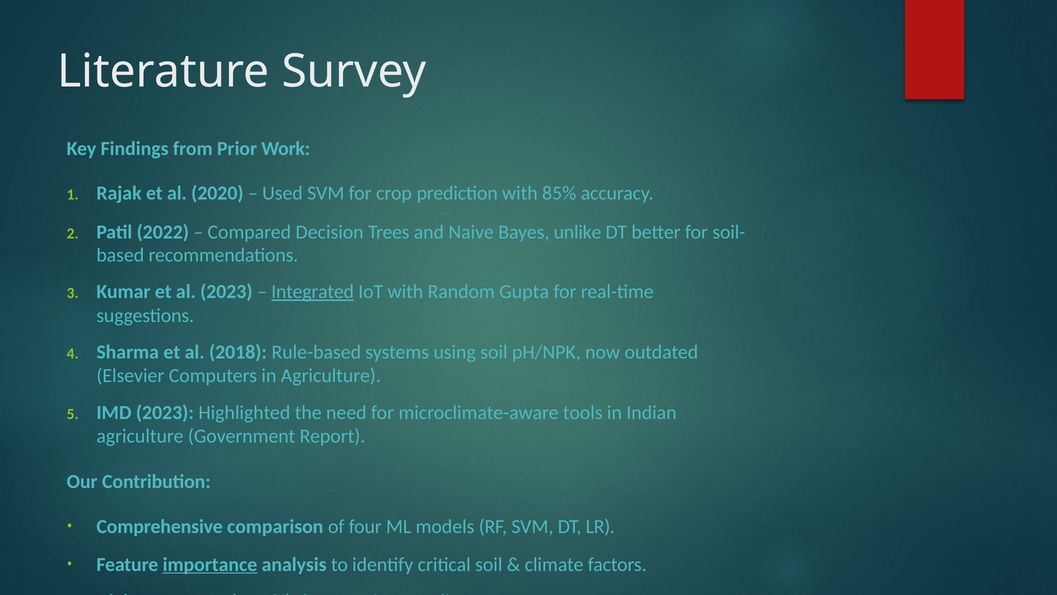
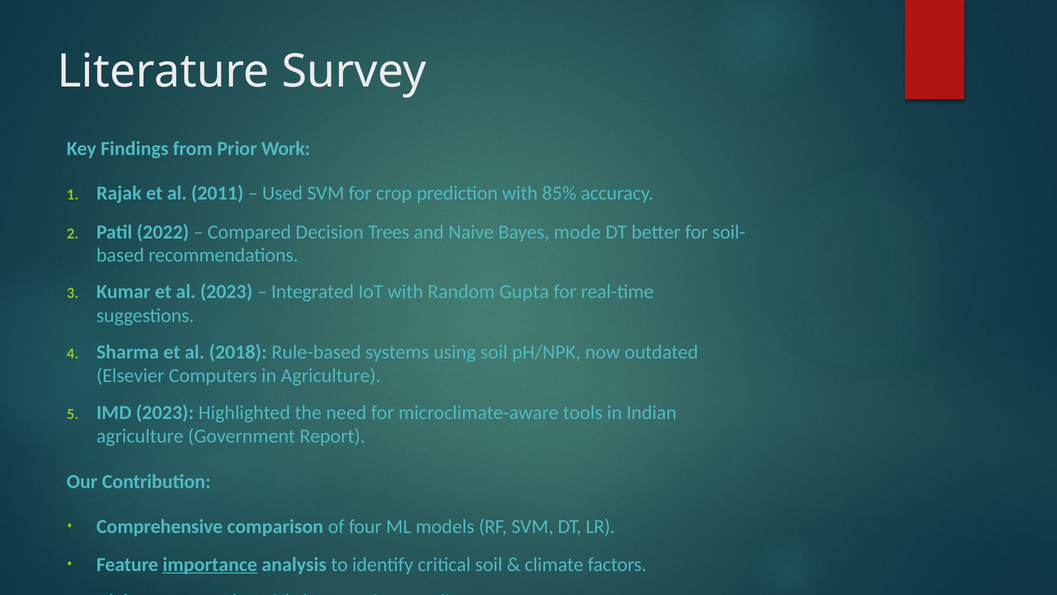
2020: 2020 -> 2011
unlike: unlike -> mode
Integrated underline: present -> none
